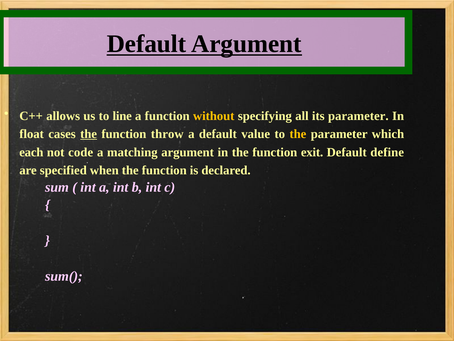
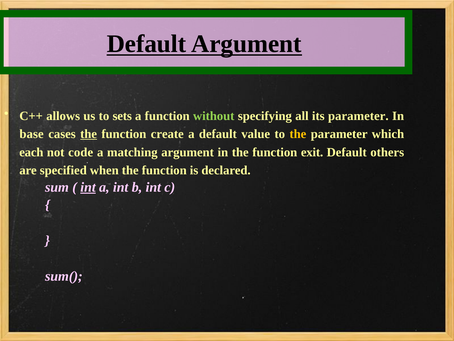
line: line -> sets
without colour: yellow -> light green
float: float -> base
throw: throw -> create
define: define -> others
int at (88, 187) underline: none -> present
